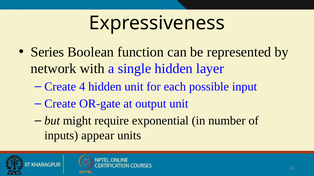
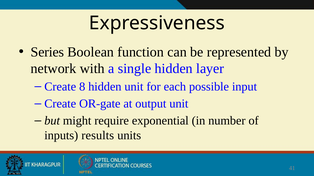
4: 4 -> 8
appear: appear -> results
